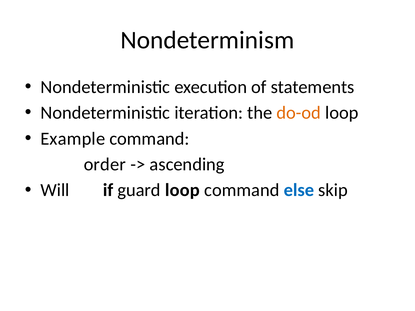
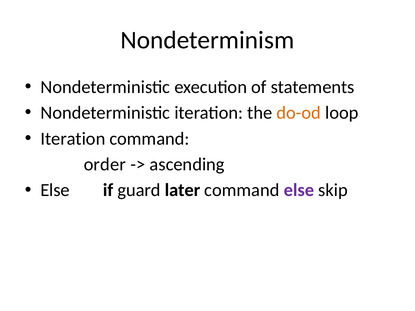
Example at (73, 139): Example -> Iteration
Will at (55, 190): Will -> Else
guard loop: loop -> later
else at (299, 190) colour: blue -> purple
